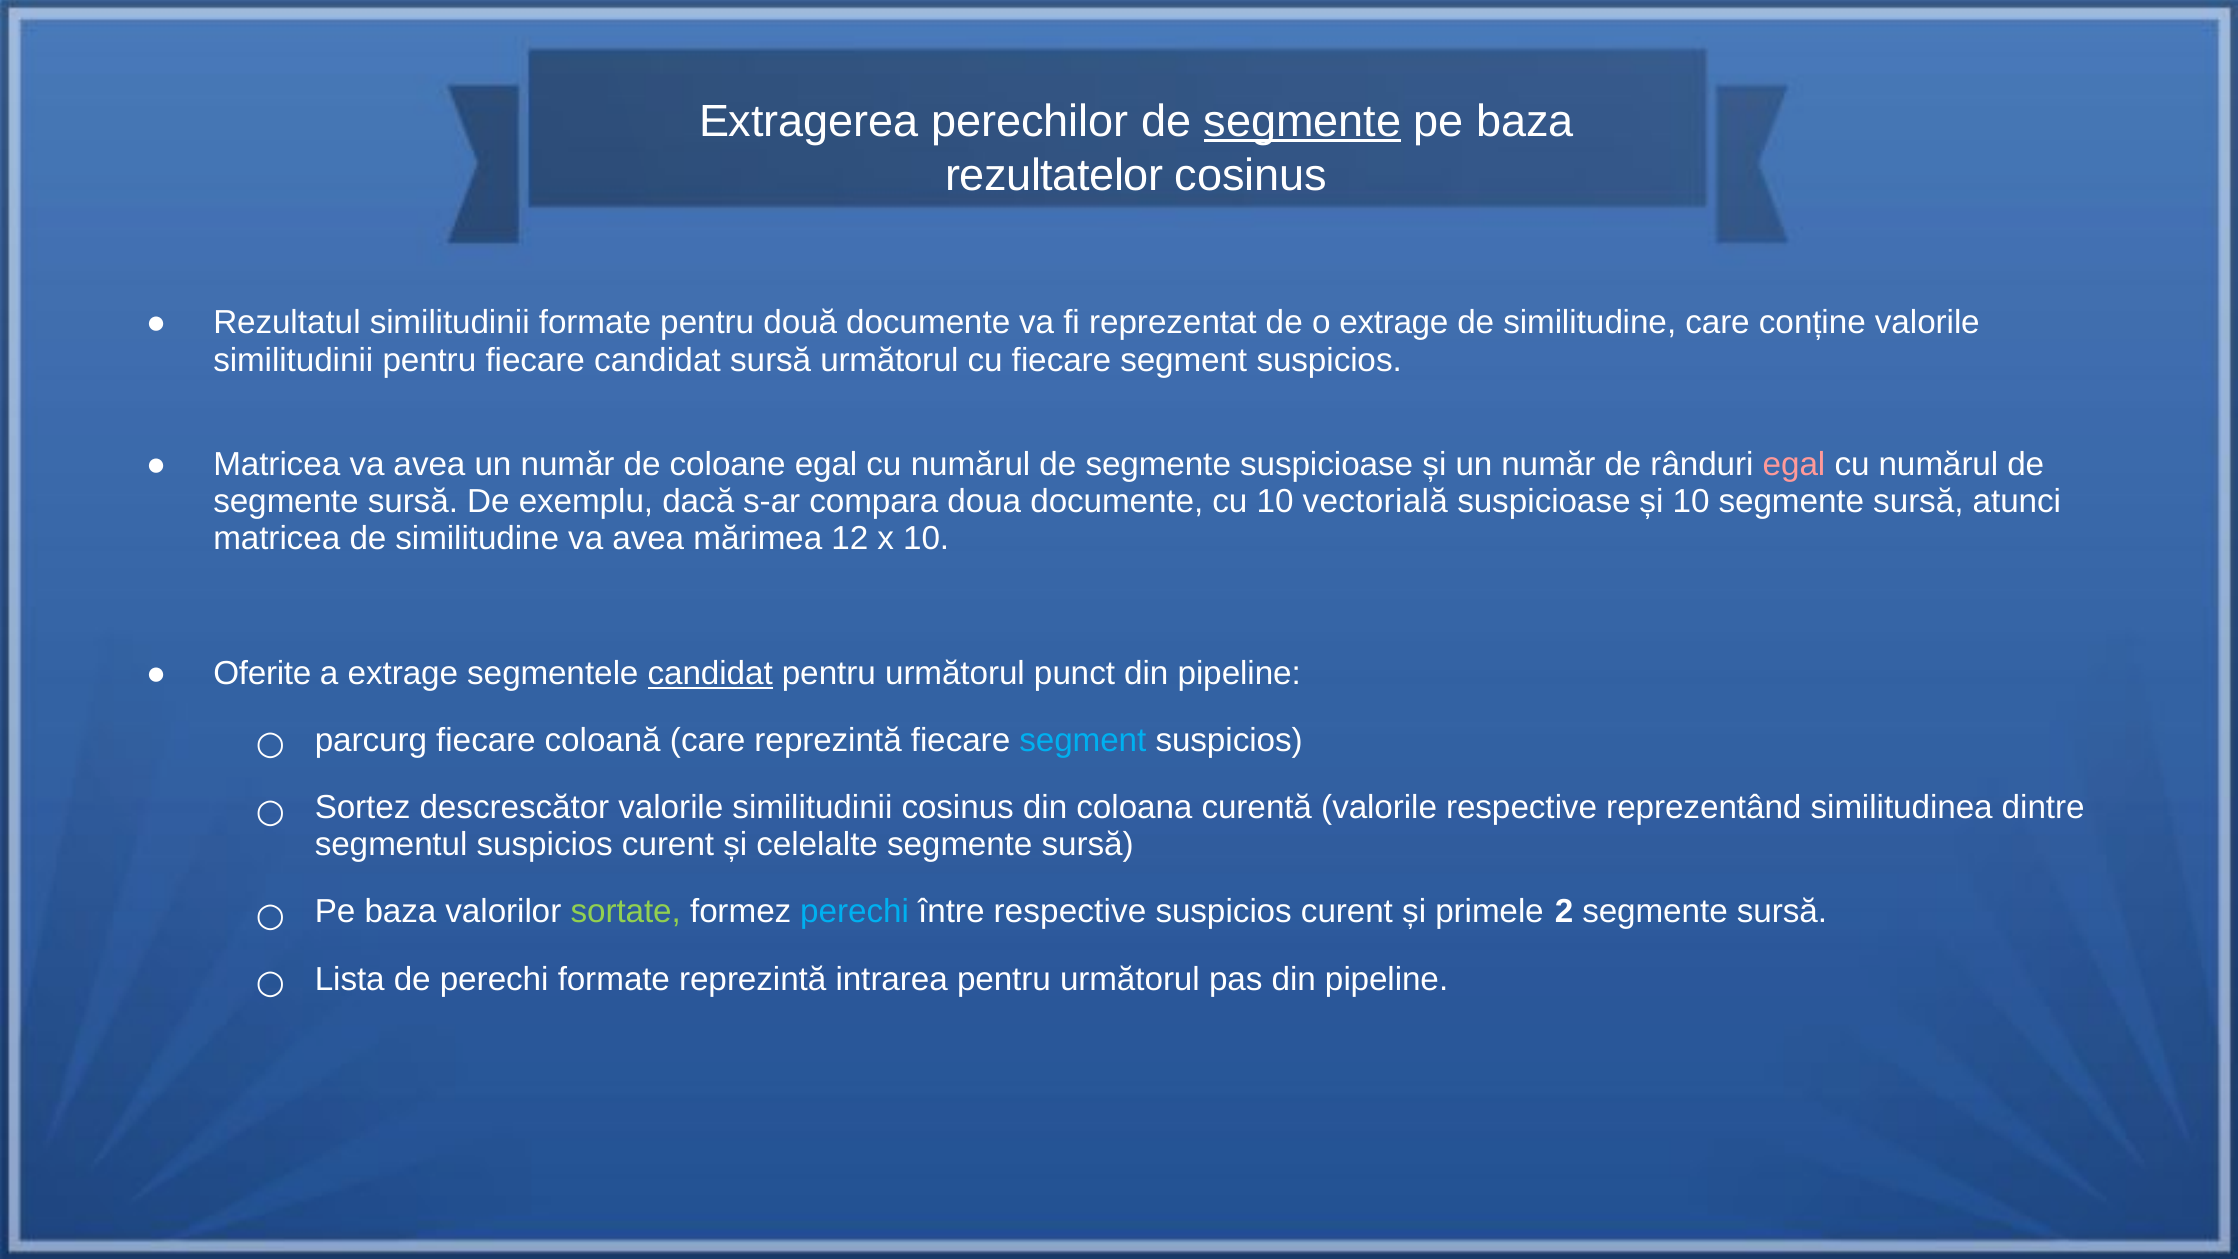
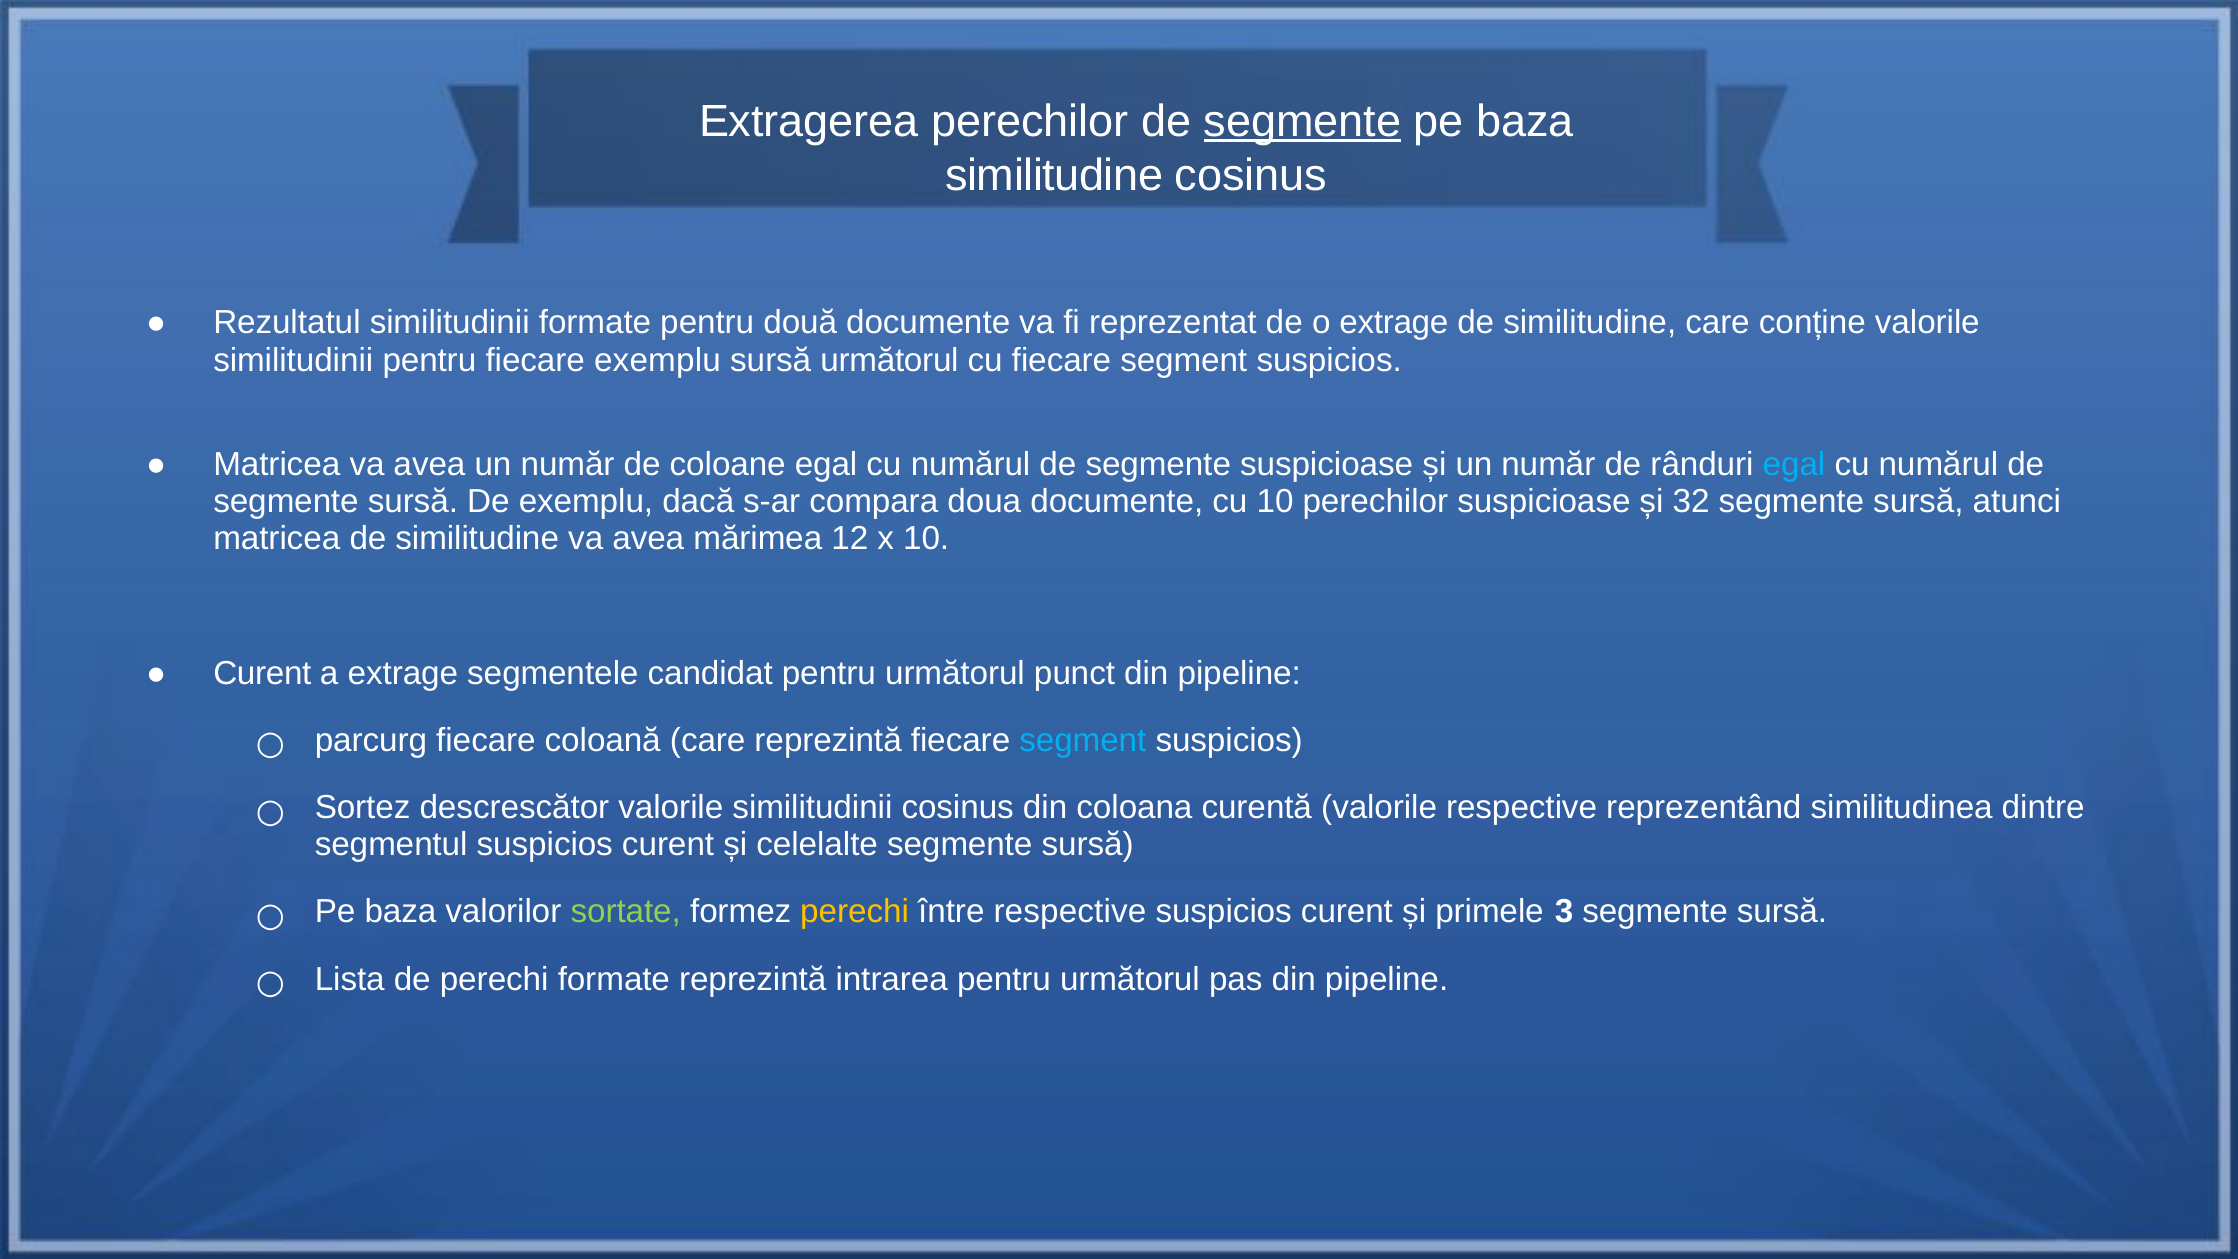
rezultatelor at (1054, 176): rezultatelor -> similitudine
fiecare candidat: candidat -> exemplu
egal at (1794, 464) colour: pink -> light blue
10 vectorială: vectorială -> perechilor
și 10: 10 -> 32
Oferite at (262, 673): Oferite -> Curent
candidat at (710, 673) underline: present -> none
perechi at (855, 912) colour: light blue -> yellow
2: 2 -> 3
